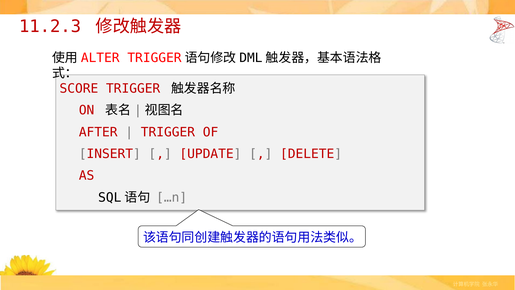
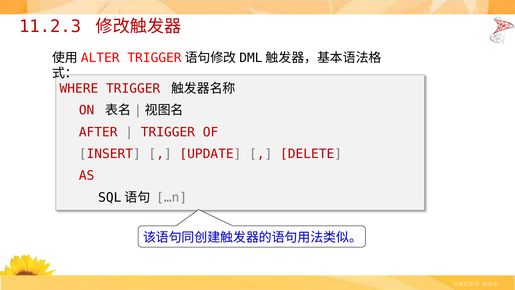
SCORE: SCORE -> WHERE
